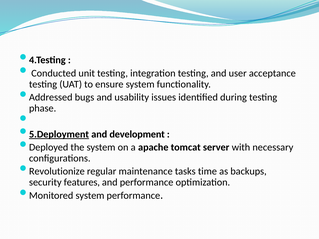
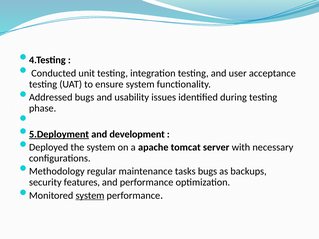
Revolutionize: Revolutionize -> Methodology
tasks time: time -> bugs
system at (90, 196) underline: none -> present
